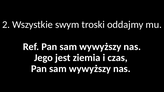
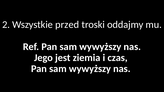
swym: swym -> przed
